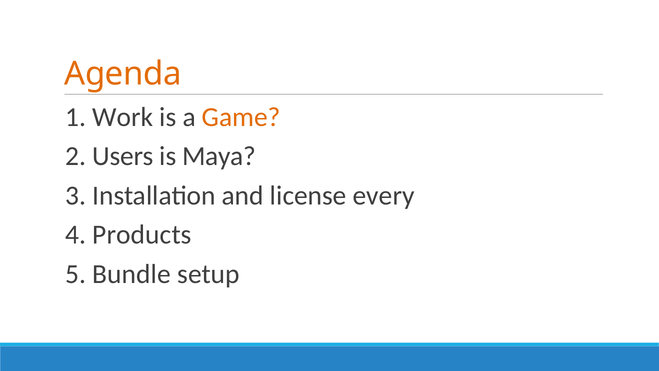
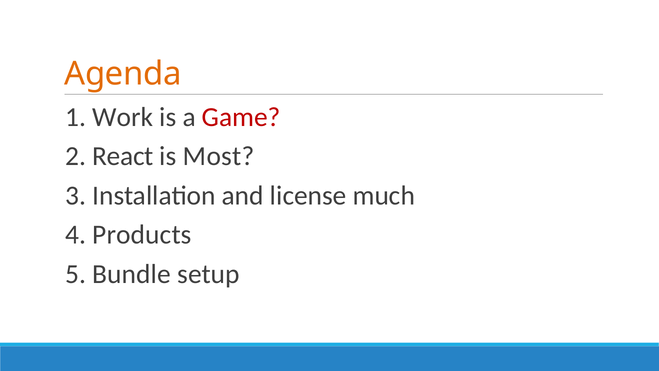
Game colour: orange -> red
Users: Users -> React
Maya: Maya -> Most
every: every -> much
